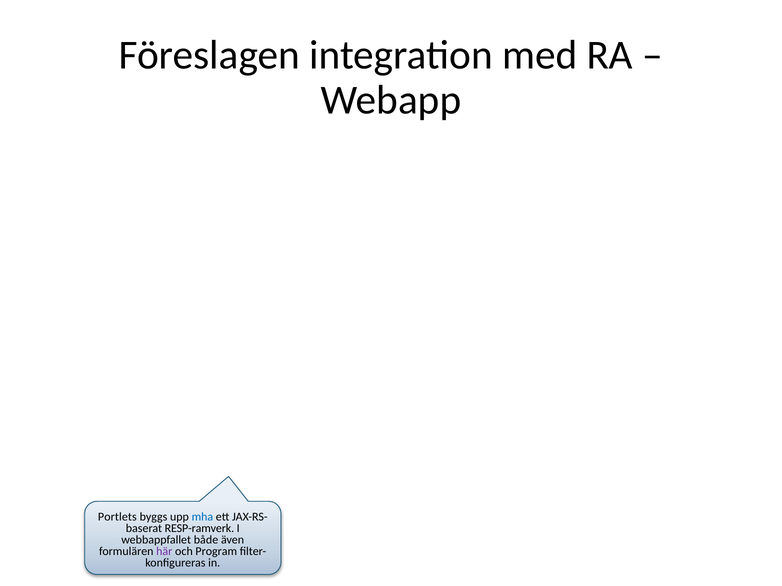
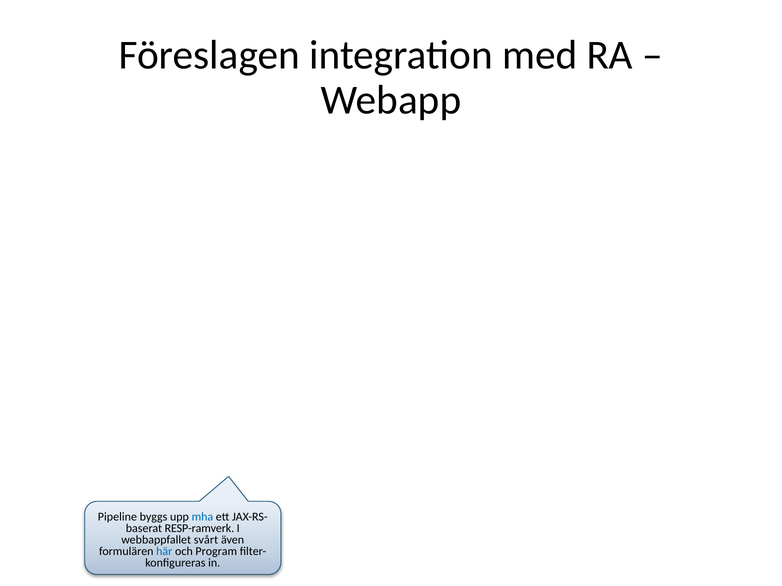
Portlets: Portlets -> Pipeline
både: både -> svårt
här colour: purple -> blue
